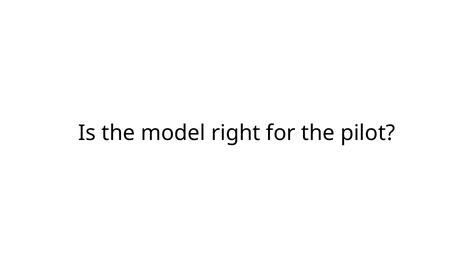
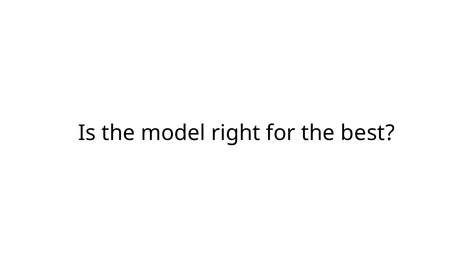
pilot: pilot -> best
